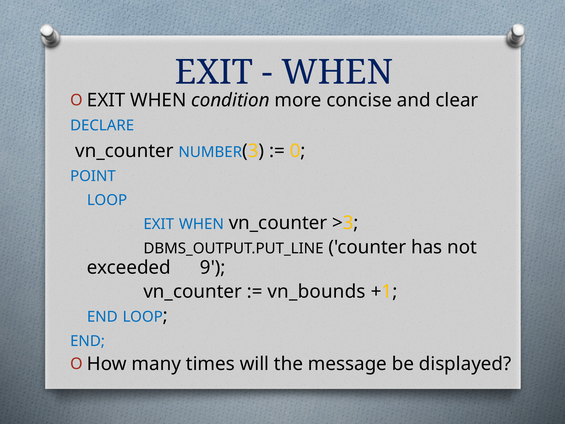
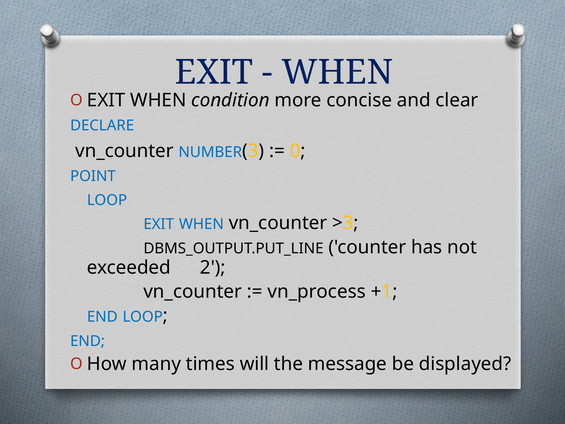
9: 9 -> 2
vn_bounds: vn_bounds -> vn_process
